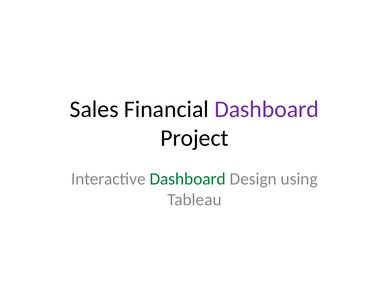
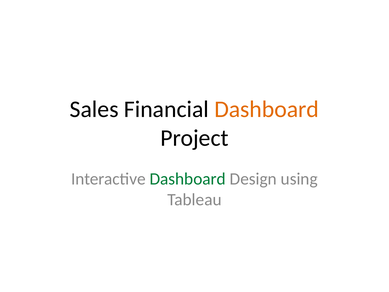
Dashboard at (267, 109) colour: purple -> orange
